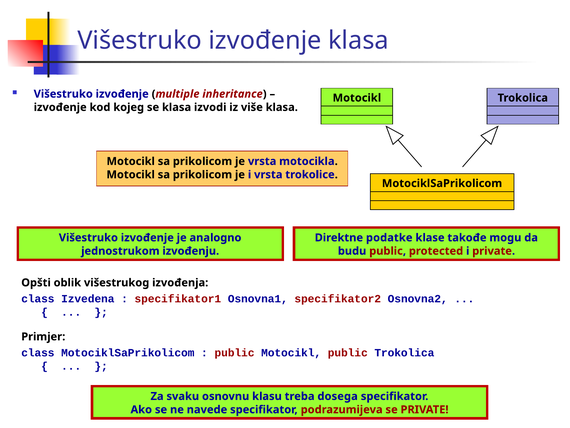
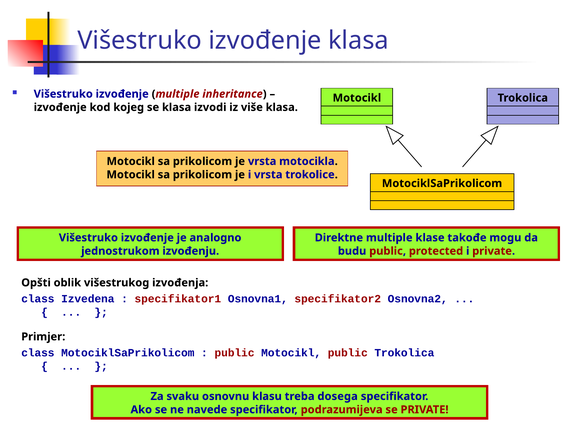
Direktne podatke: podatke -> multiple
